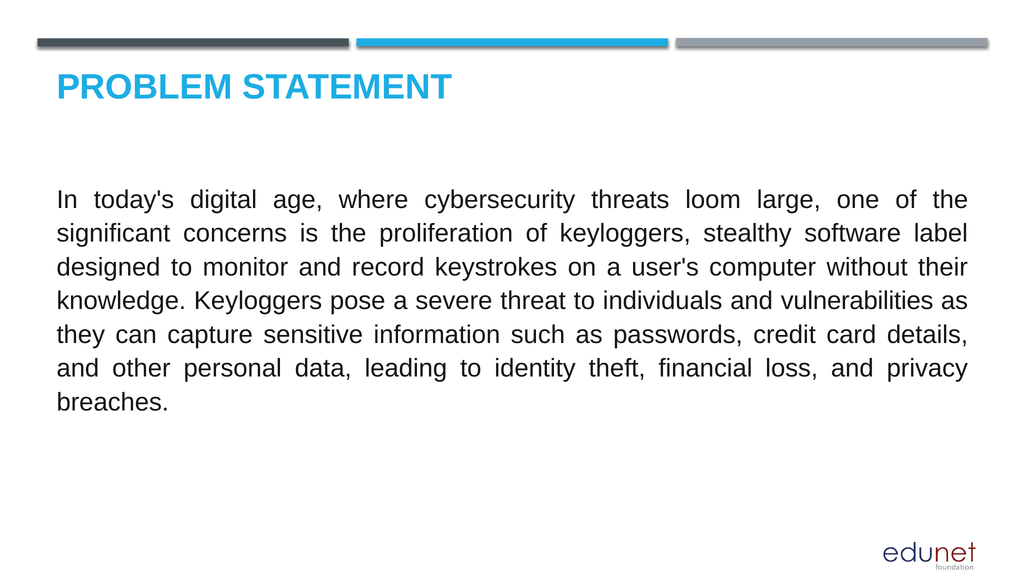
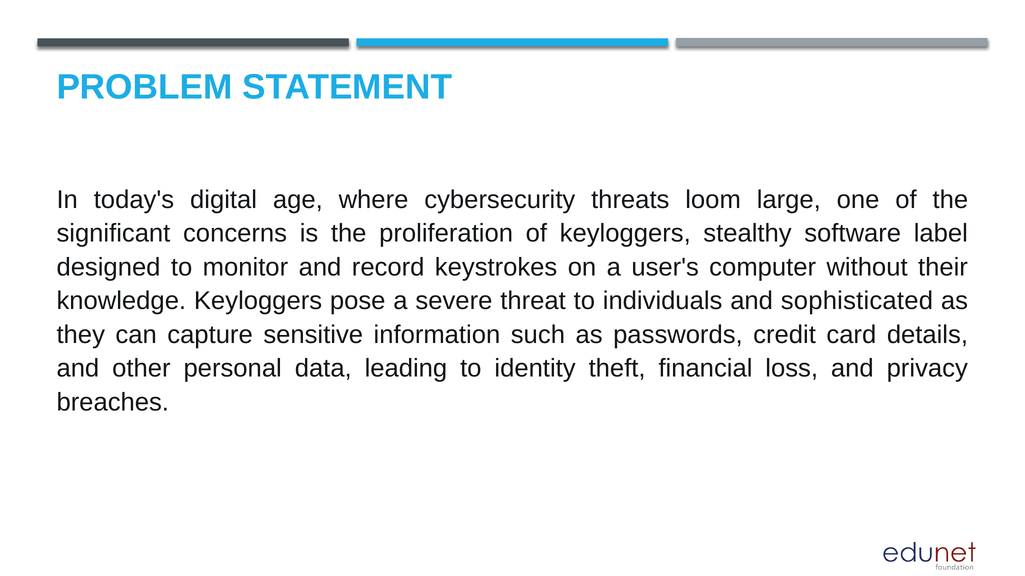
vulnerabilities: vulnerabilities -> sophisticated
